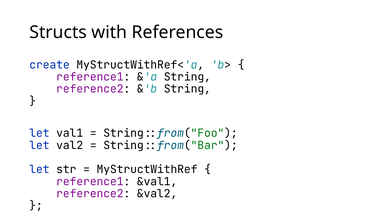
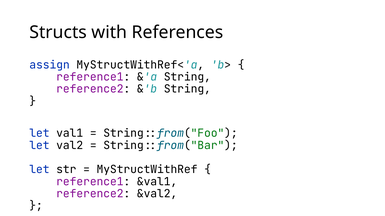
create: create -> assign
